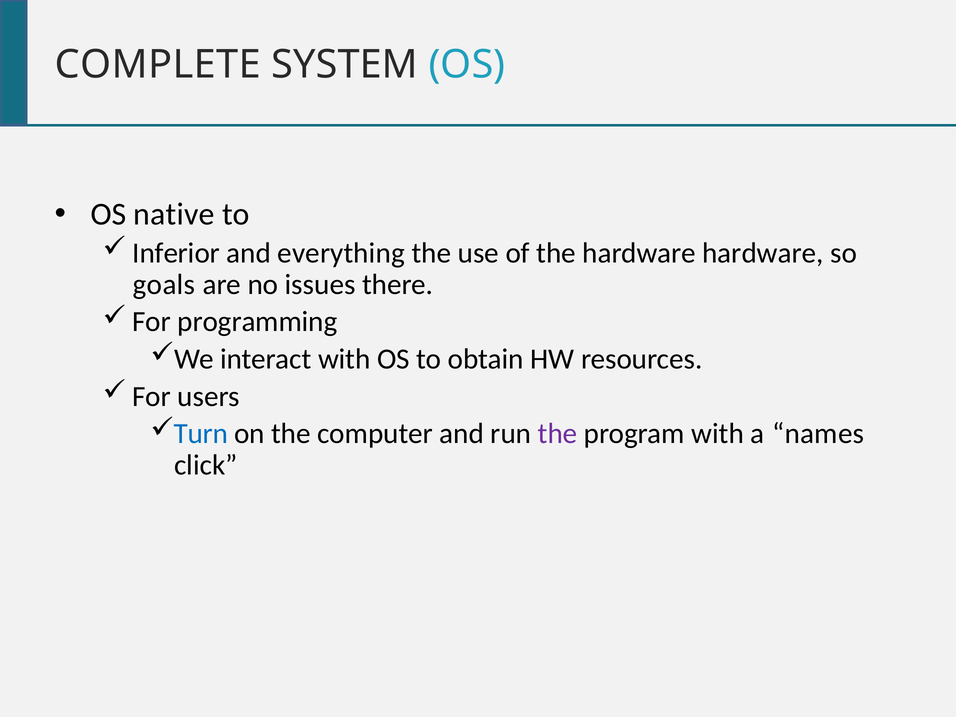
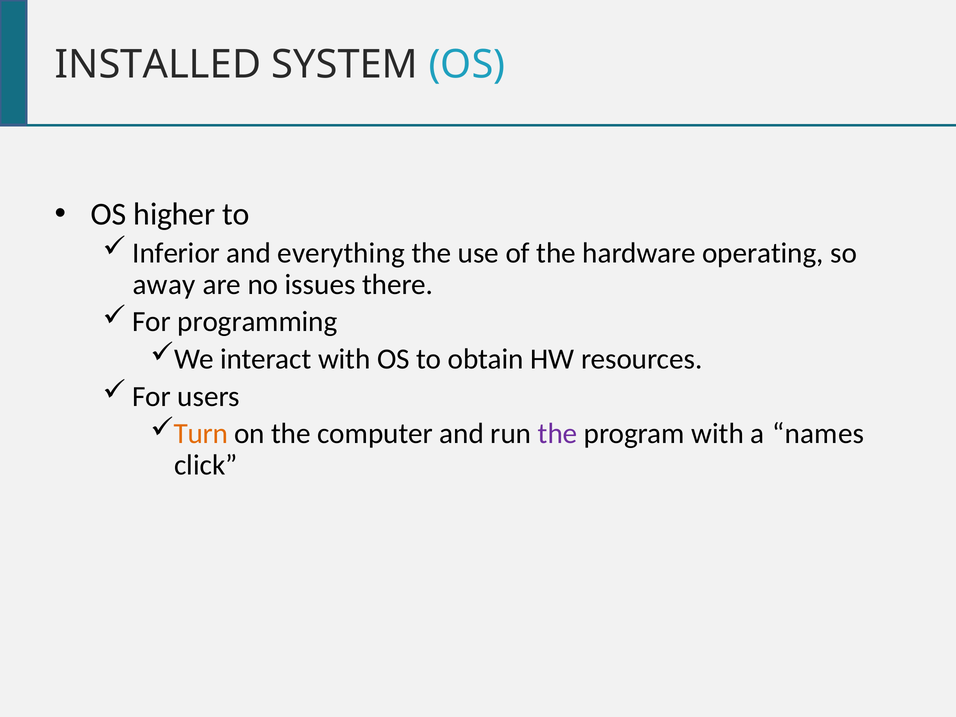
COMPLETE: COMPLETE -> INSTALLED
native: native -> higher
hardware hardware: hardware -> operating
goals: goals -> away
Turn colour: blue -> orange
